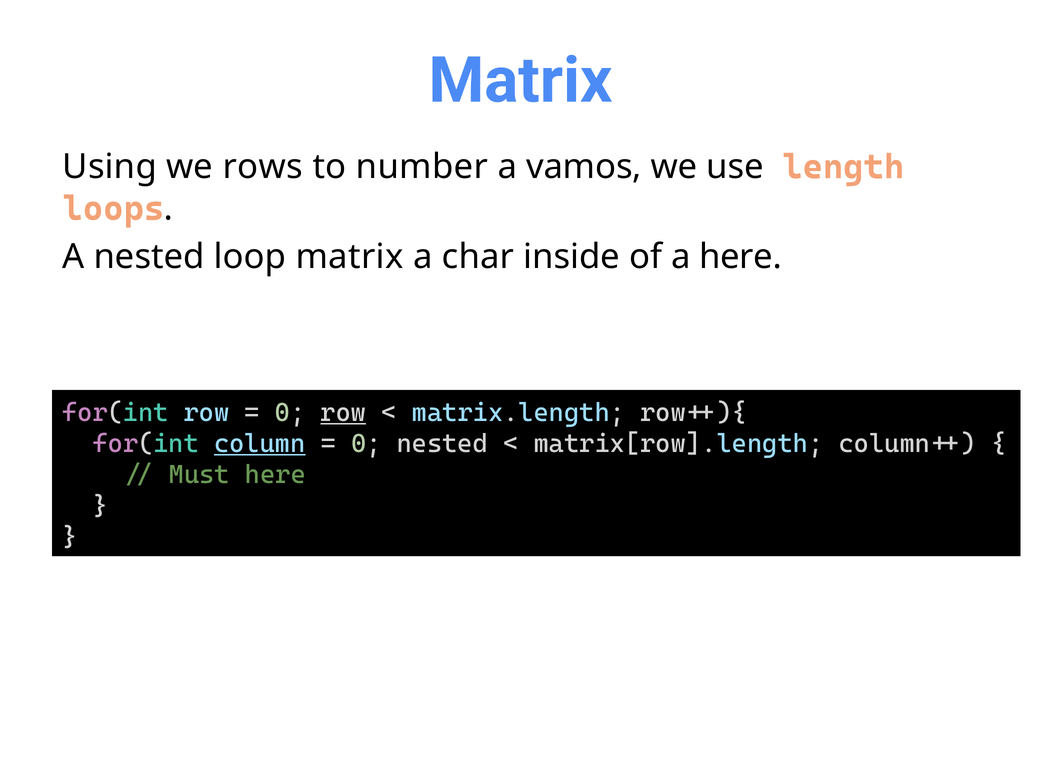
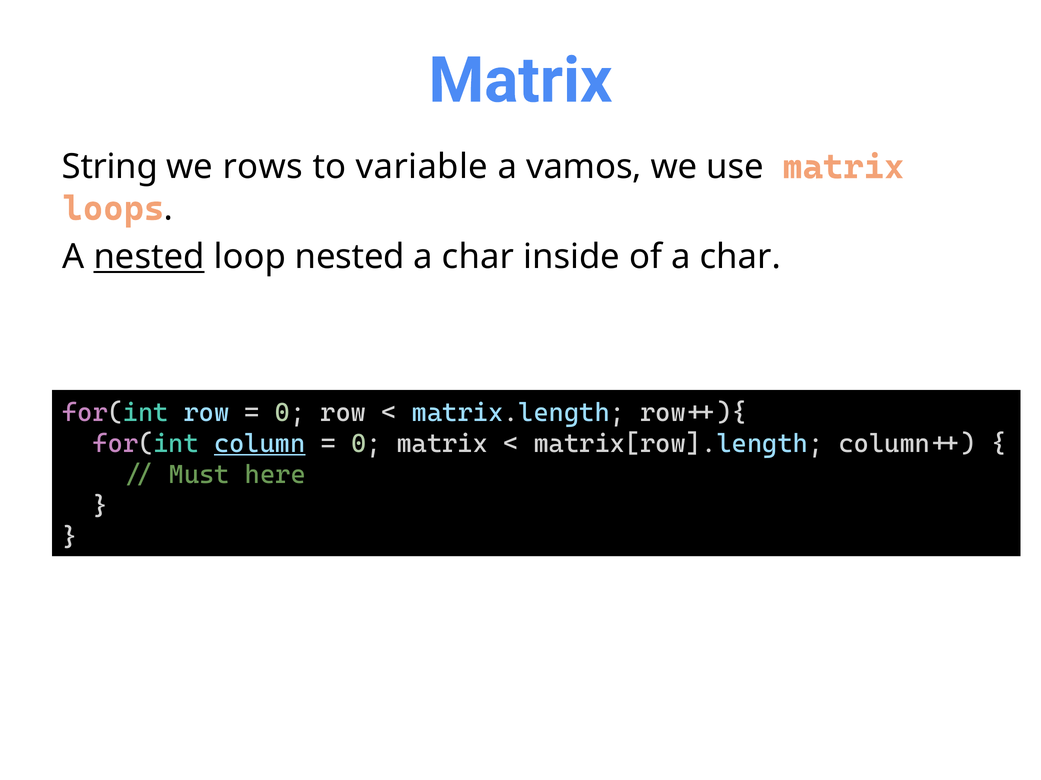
Using: Using -> String
number: number -> variable
use length: length -> matrix
nested at (149, 257) underline: none -> present
loop matrix: matrix -> nested
of a here: here -> char
row at (343, 413) underline: present -> none
0 nested: nested -> matrix
